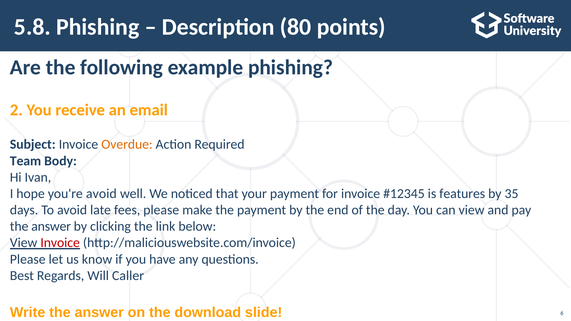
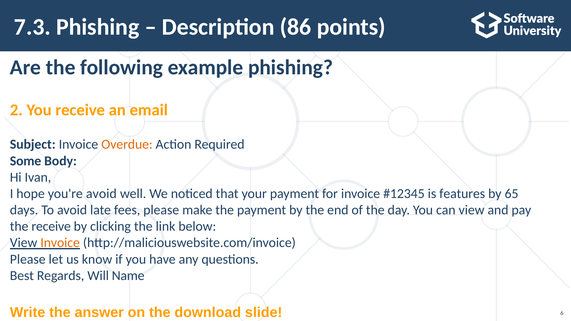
5.8: 5.8 -> 7.3
80: 80 -> 86
Team: Team -> Some
35: 35 -> 65
answer at (51, 227): answer -> receive
Invoice at (60, 243) colour: red -> orange
Caller: Caller -> Name
